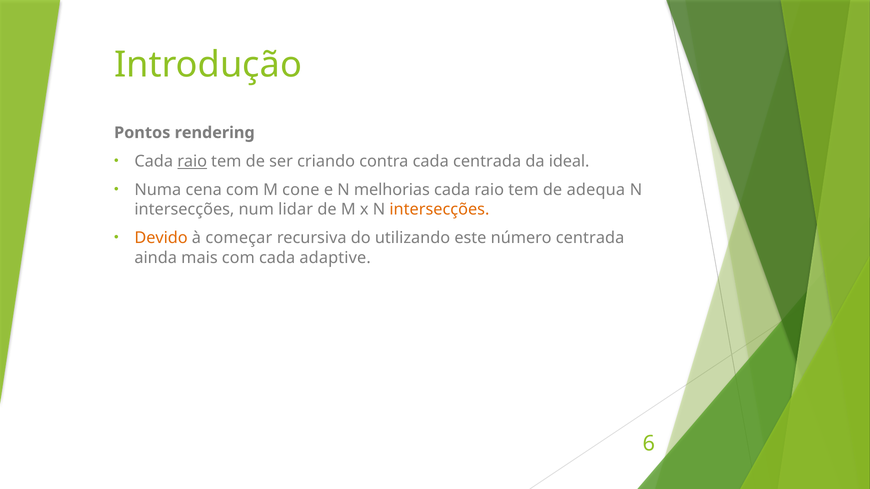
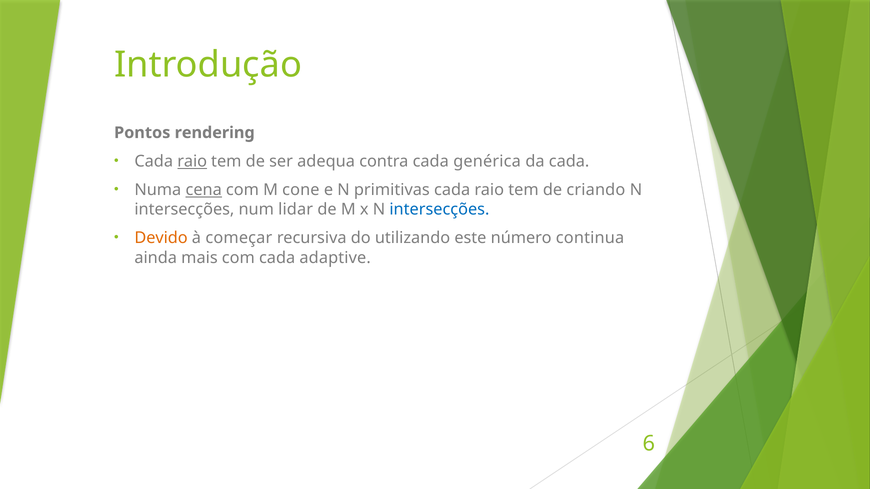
criando: criando -> adequa
cada centrada: centrada -> genérica
da ideal: ideal -> cada
cena underline: none -> present
melhorias: melhorias -> primitivas
adequa: adequa -> criando
intersecções at (439, 210) colour: orange -> blue
número centrada: centrada -> continua
